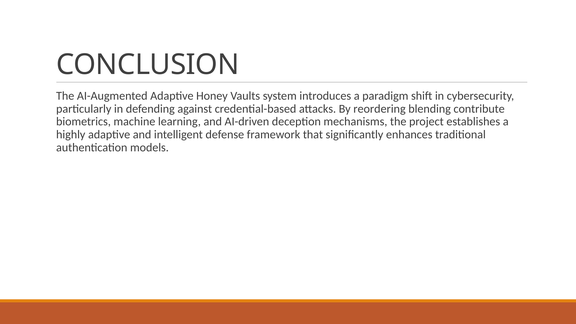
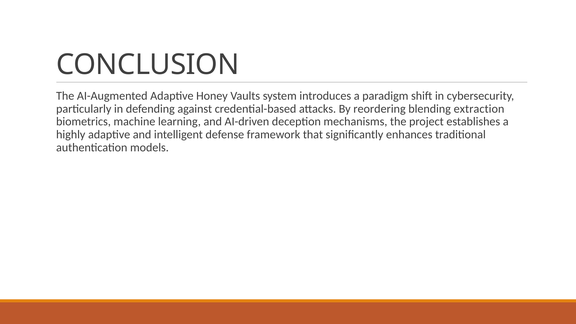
contribute: contribute -> extraction
